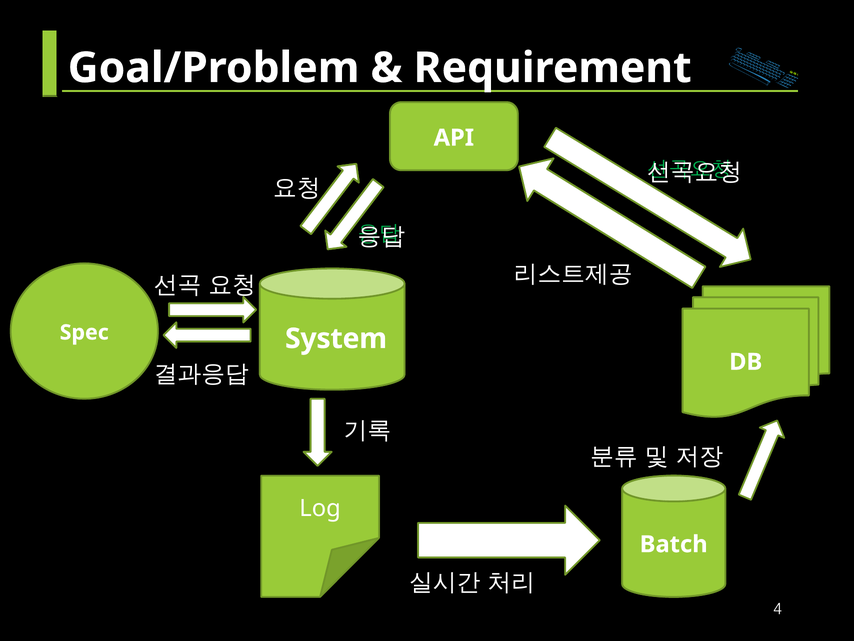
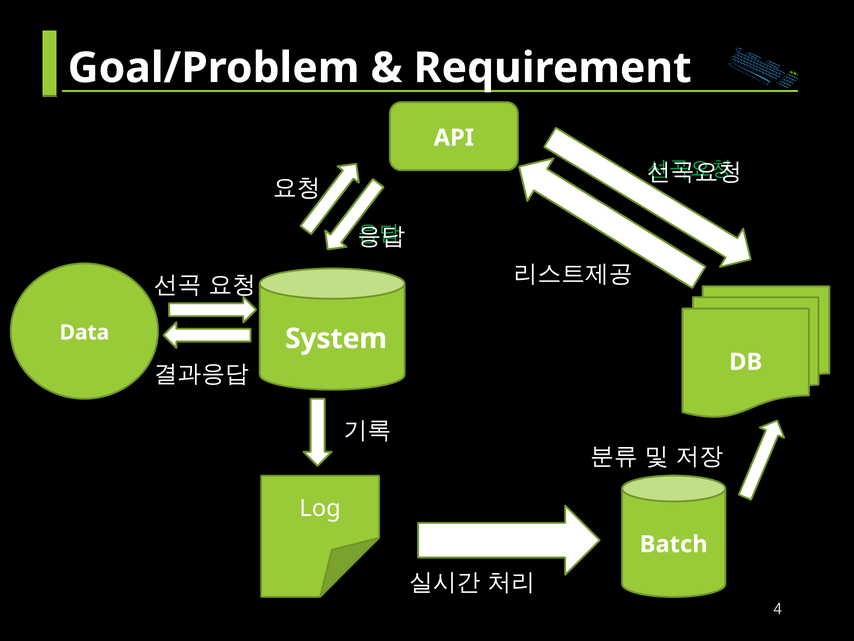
Spec: Spec -> Data
